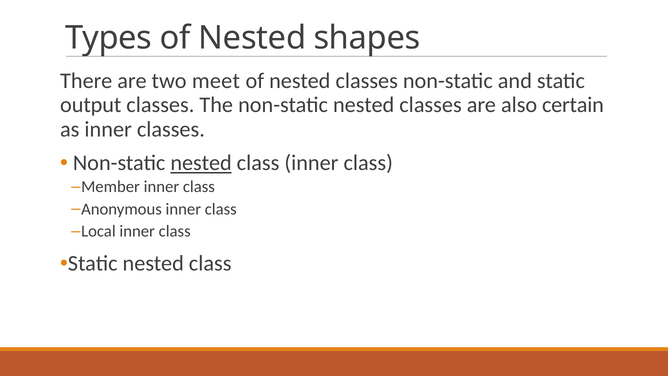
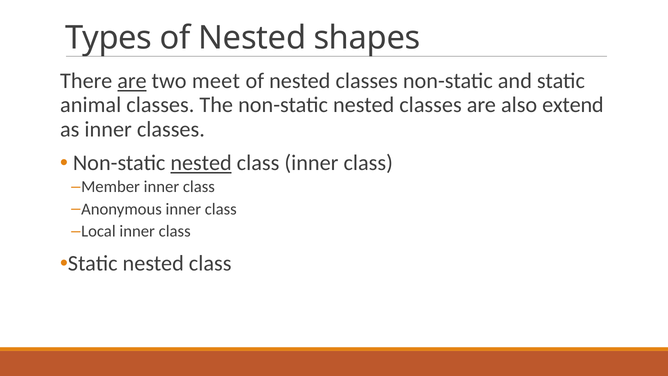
are at (132, 81) underline: none -> present
output: output -> animal
certain: certain -> extend
